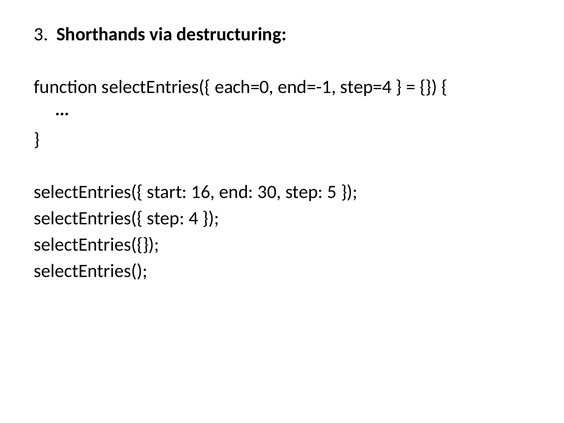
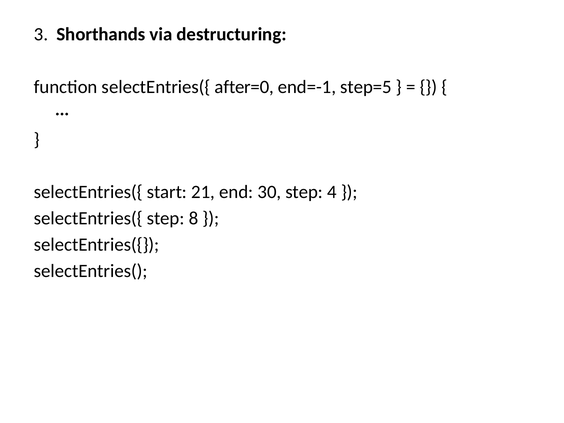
each=0: each=0 -> after=0
step=4: step=4 -> step=5
16: 16 -> 21
5: 5 -> 4
4: 4 -> 8
